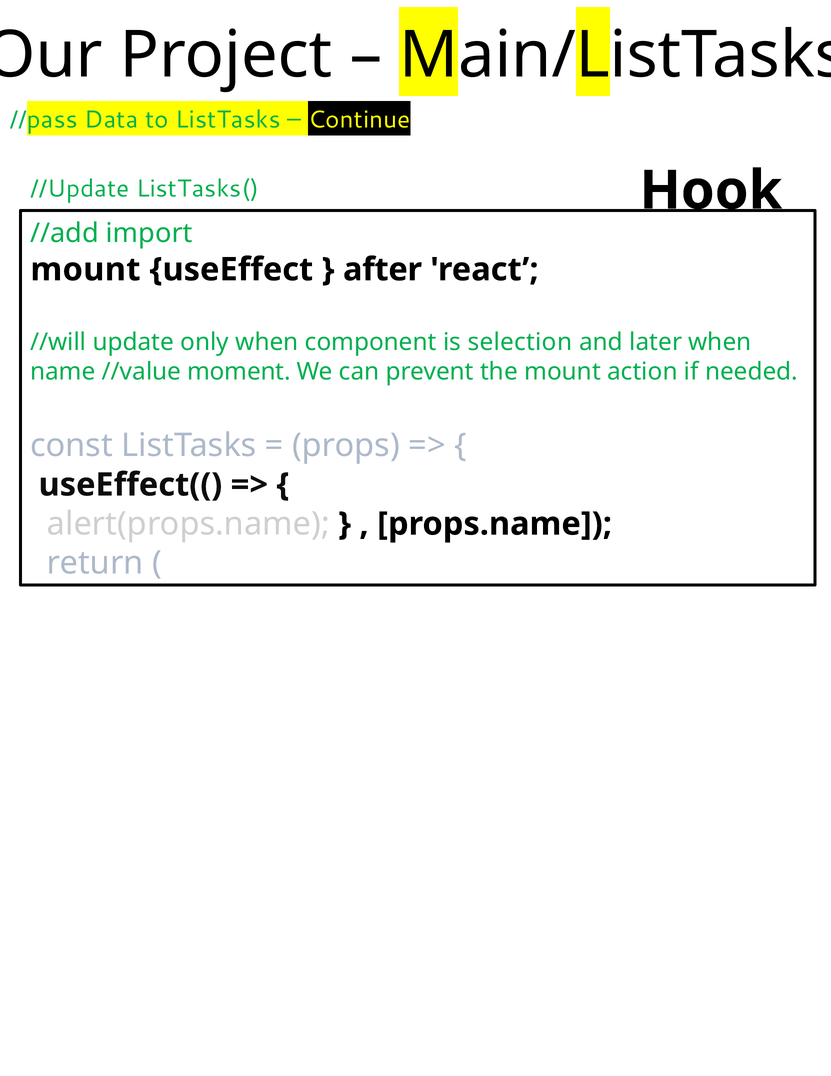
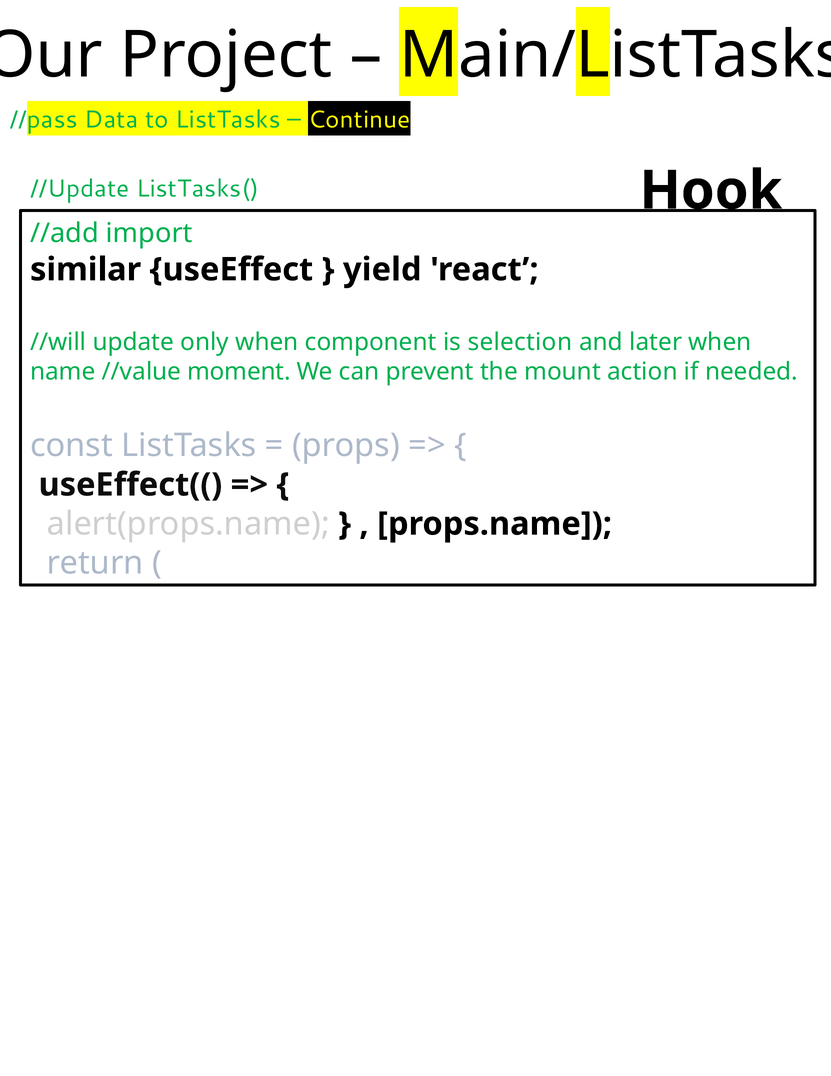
mount at (85, 269): mount -> similar
after: after -> yield
